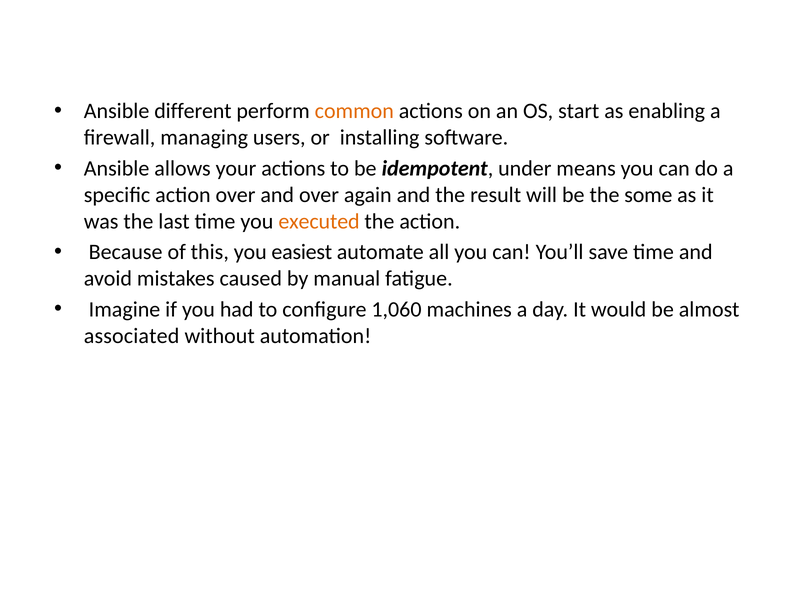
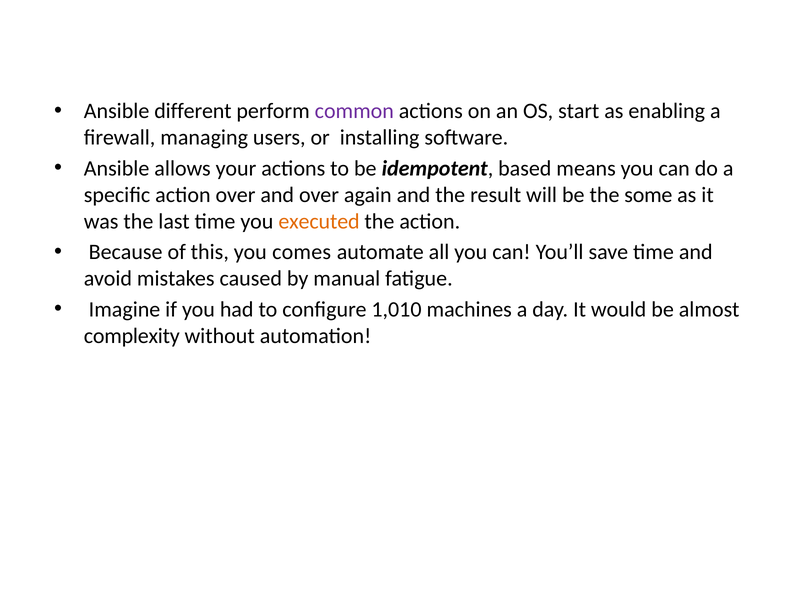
common colour: orange -> purple
under: under -> based
easiest: easiest -> comes
1,060: 1,060 -> 1,010
associated: associated -> complexity
